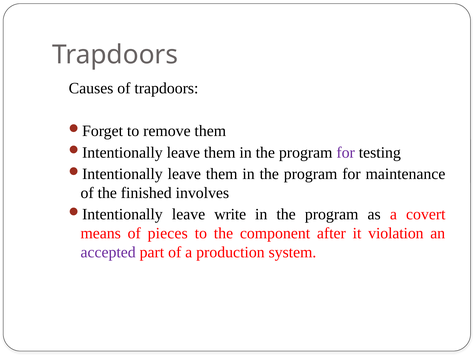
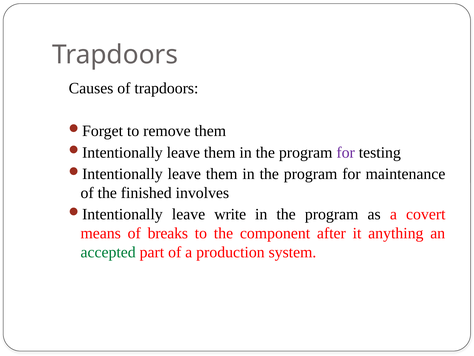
pieces: pieces -> breaks
violation: violation -> anything
accepted colour: purple -> green
